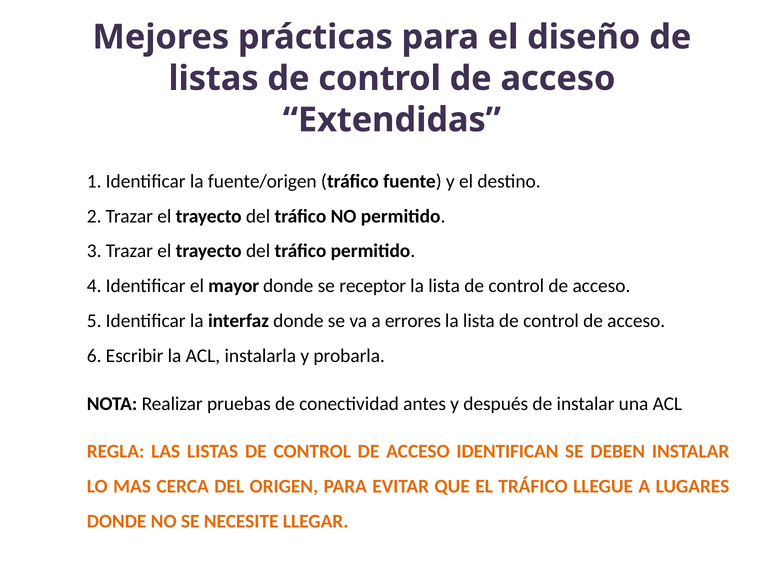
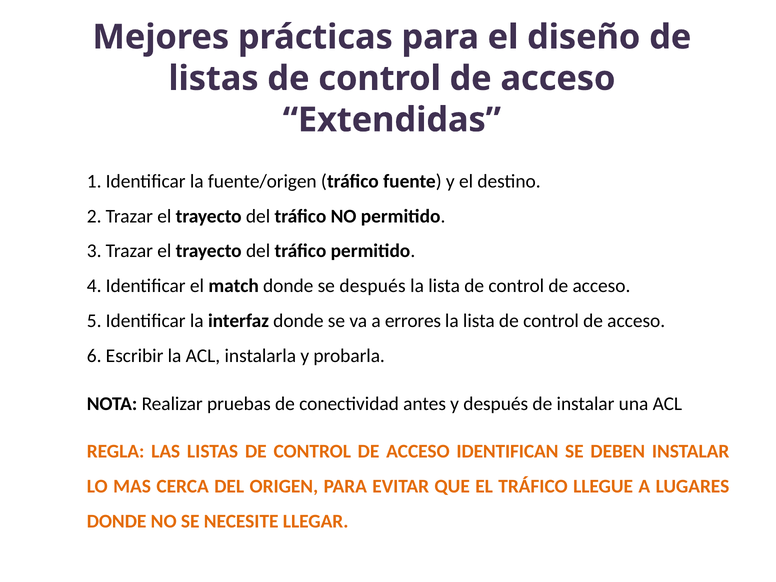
mayor: mayor -> match
se receptor: receptor -> después
